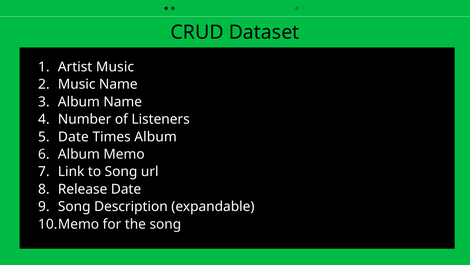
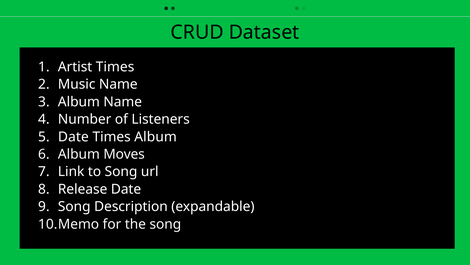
Artist Music: Music -> Times
Memo: Memo -> Moves
